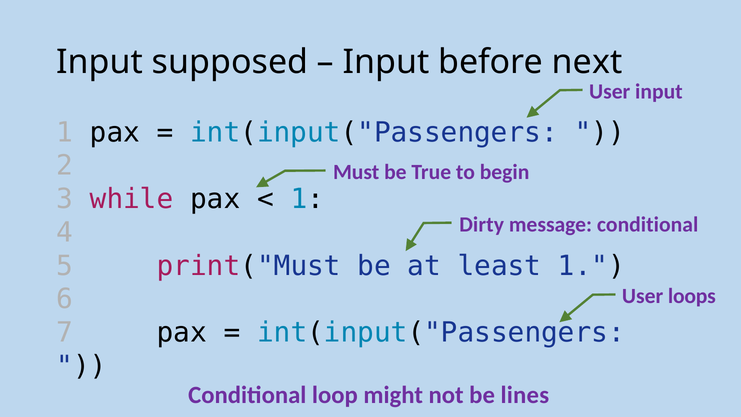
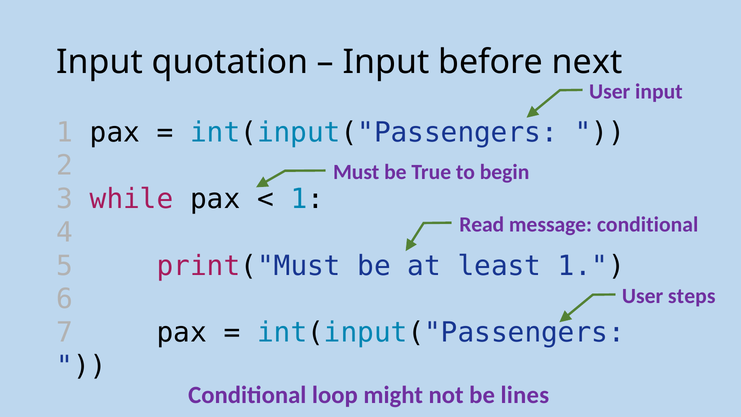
supposed: supposed -> quotation
Dirty: Dirty -> Read
loops: loops -> steps
